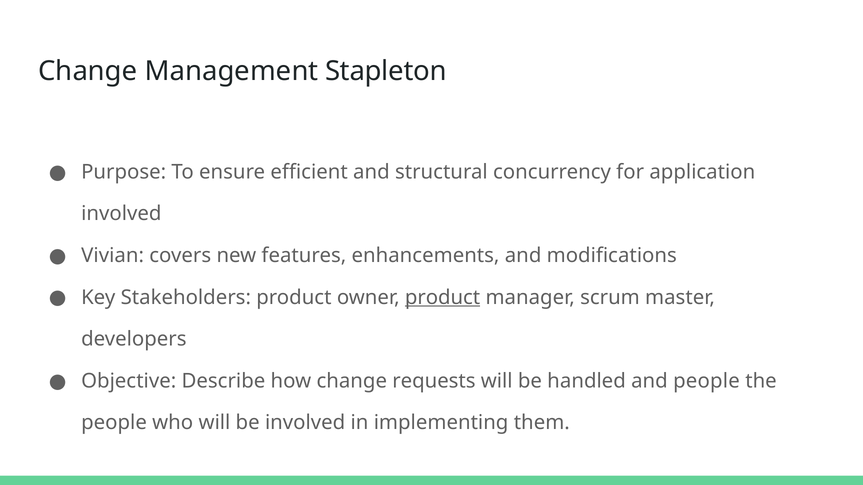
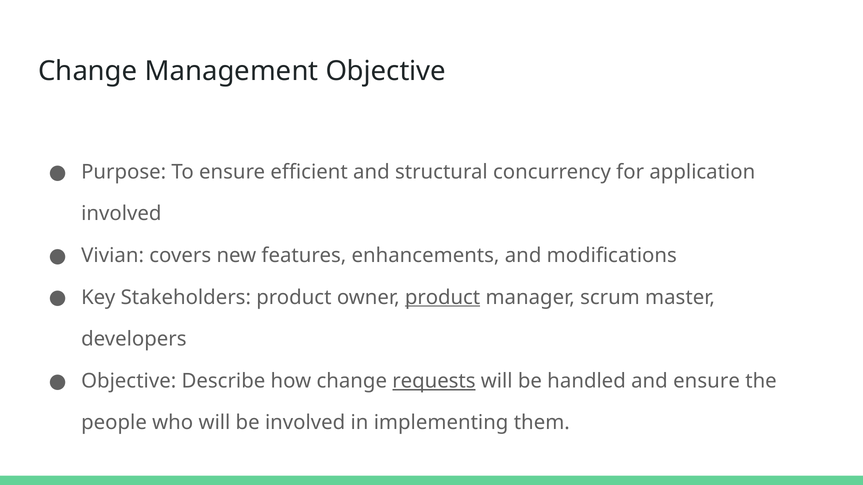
Management Stapleton: Stapleton -> Objective
requests underline: none -> present
and people: people -> ensure
